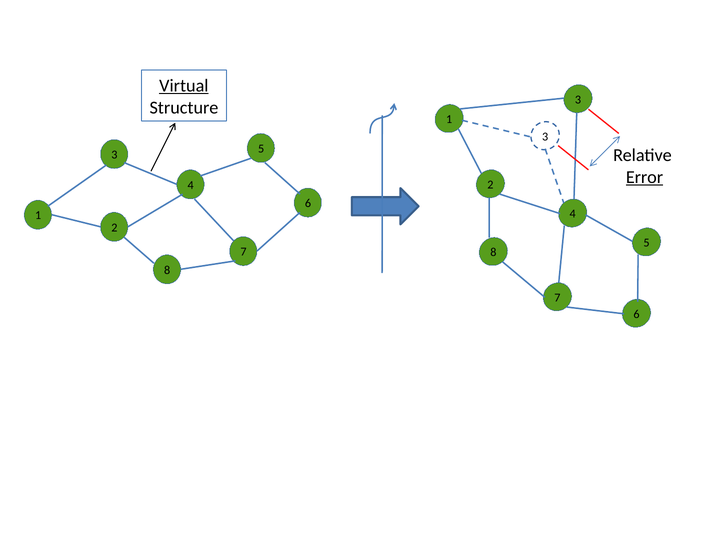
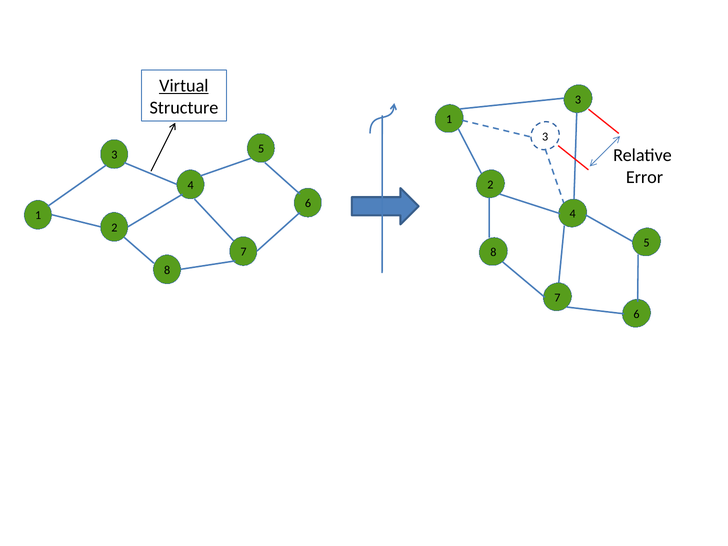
Error underline: present -> none
